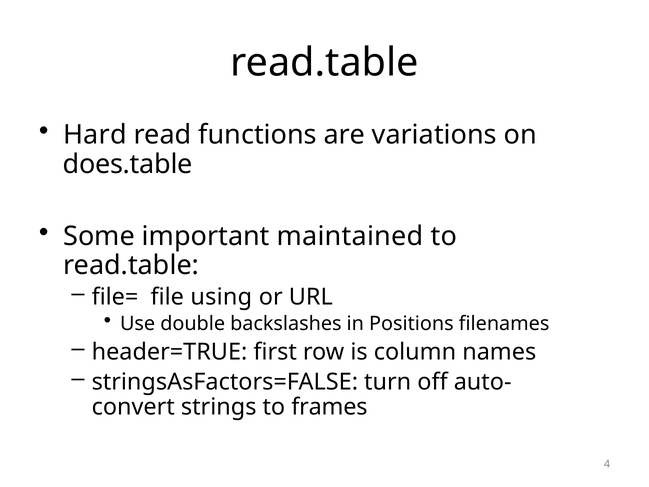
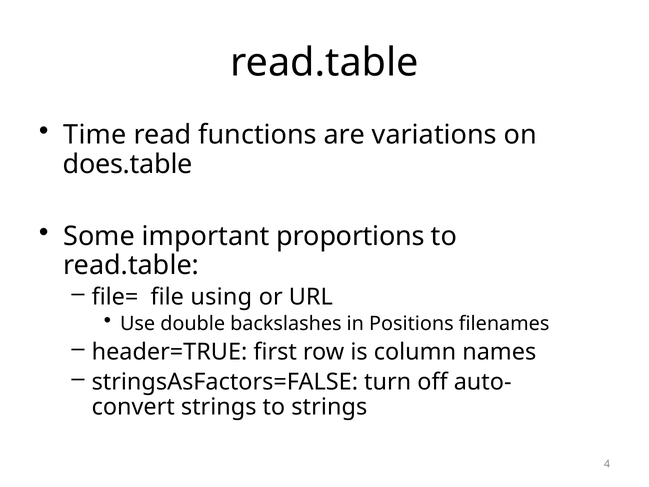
Hard: Hard -> Time
maintained: maintained -> proportions
to frames: frames -> strings
